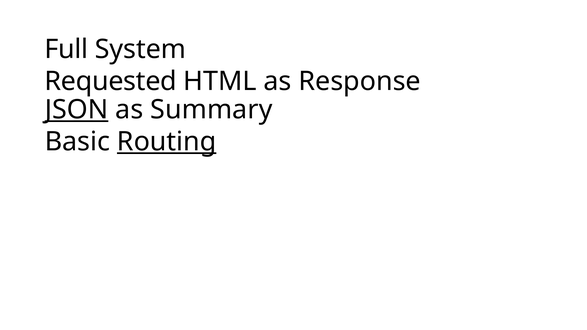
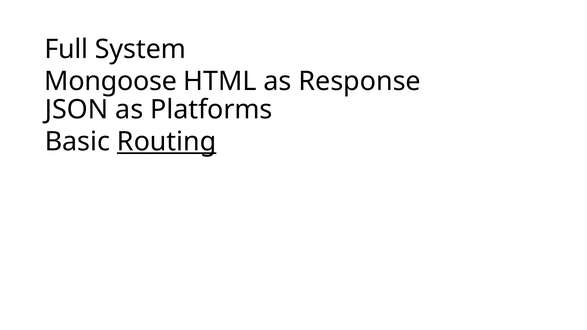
Requested: Requested -> Mongoose
JSON underline: present -> none
Summary: Summary -> Platforms
